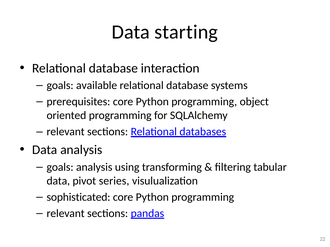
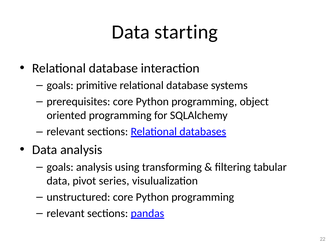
available: available -> primitive
sophisticated: sophisticated -> unstructured
